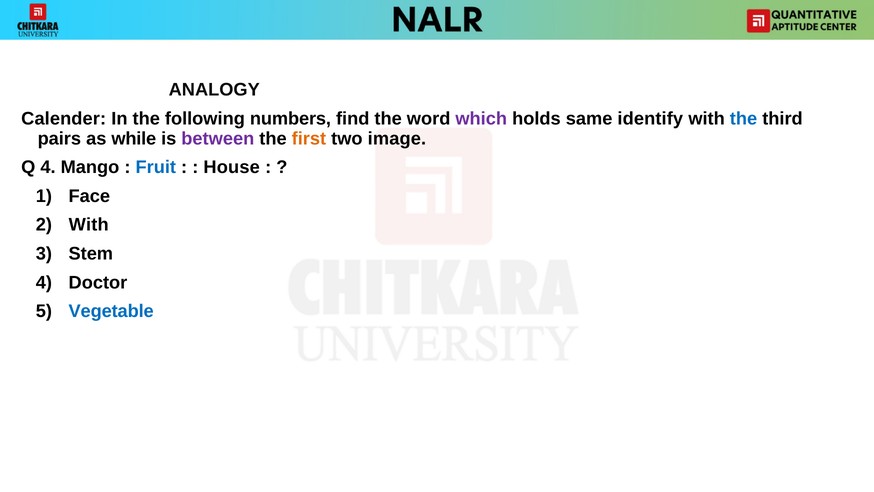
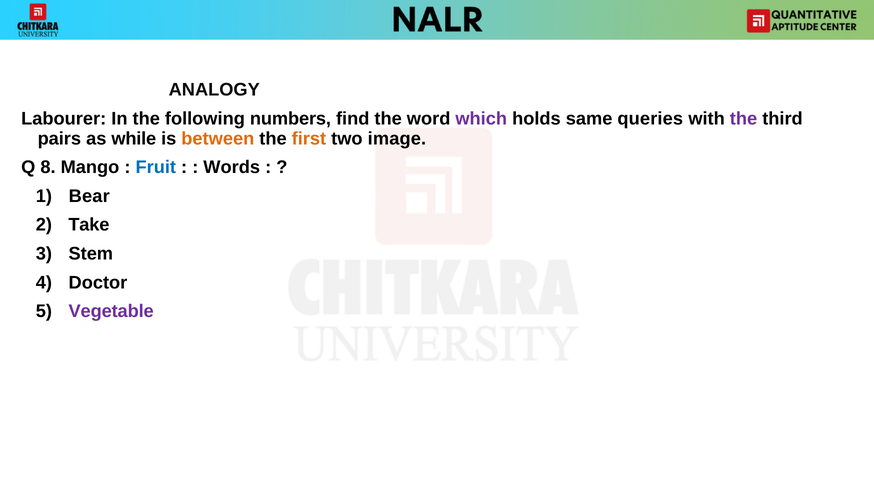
Calender: Calender -> Labourer
identify: identify -> queries
the at (744, 119) colour: blue -> purple
between colour: purple -> orange
Q 4: 4 -> 8
House: House -> Words
Face: Face -> Bear
With at (89, 225): With -> Take
Vegetable colour: blue -> purple
